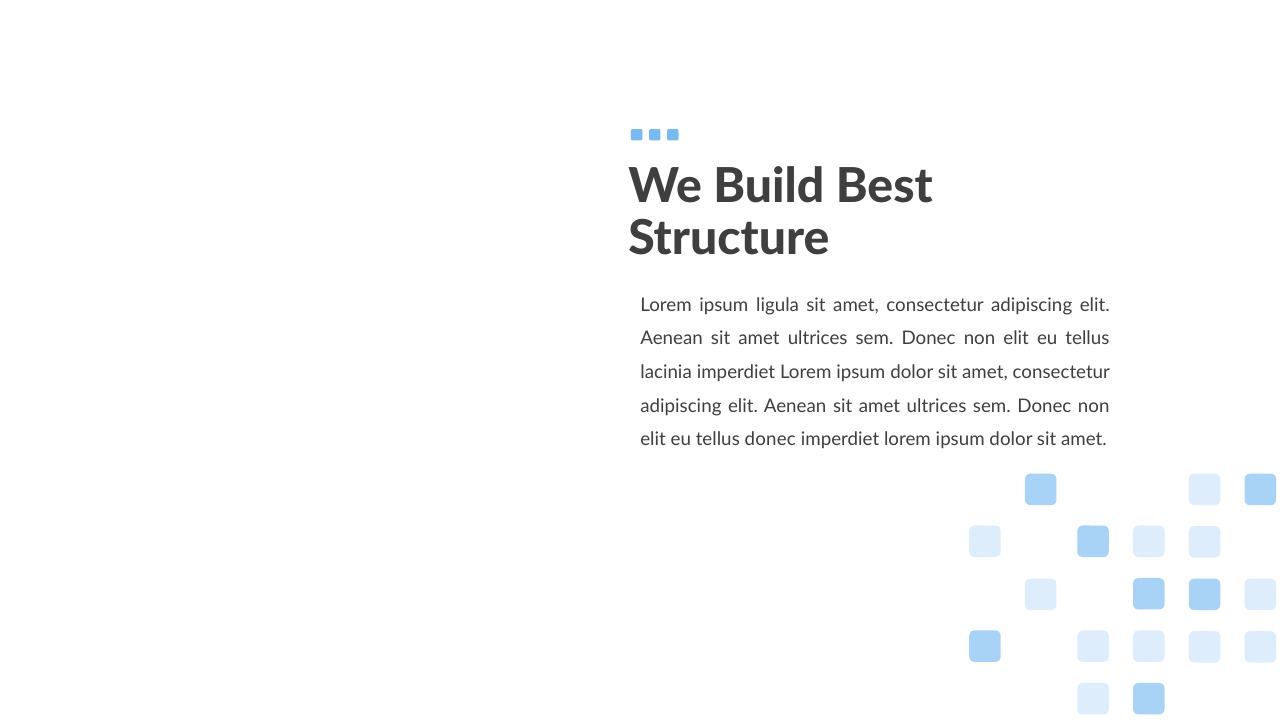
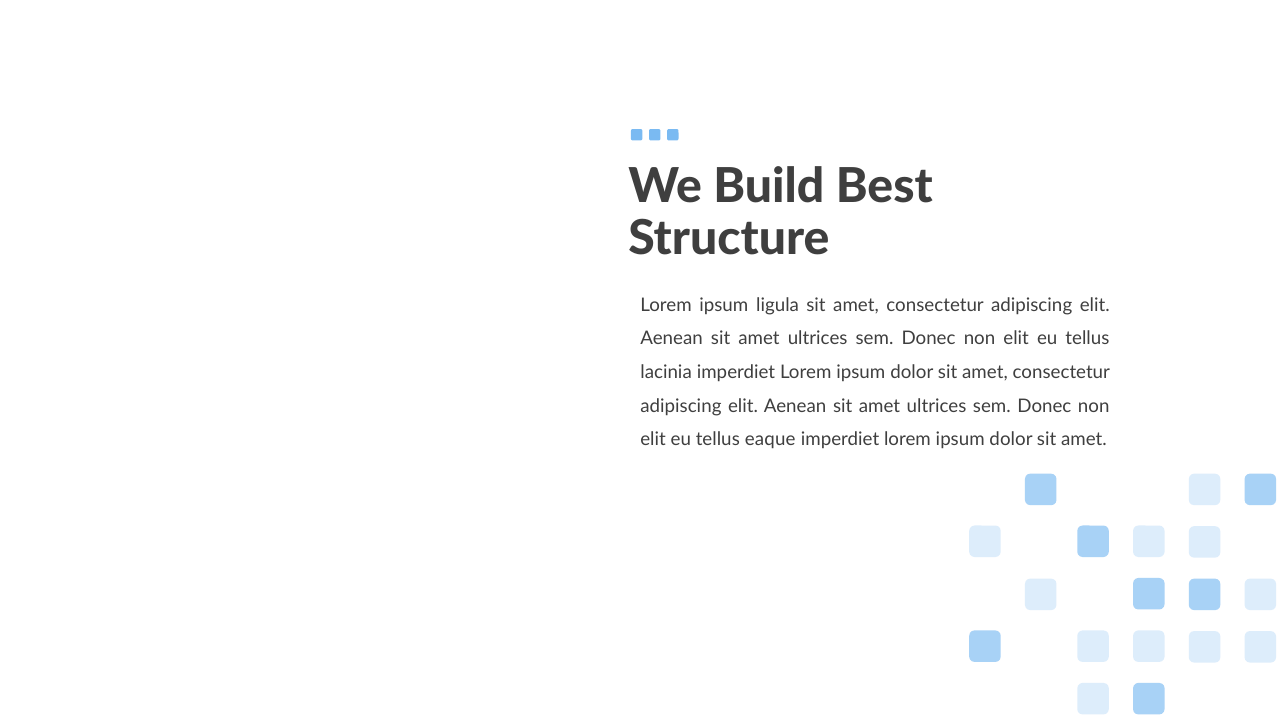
tellus donec: donec -> eaque
